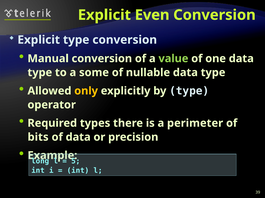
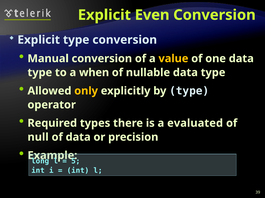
value colour: light green -> yellow
some: some -> when
perimeter: perimeter -> evaluated
bits: bits -> null
